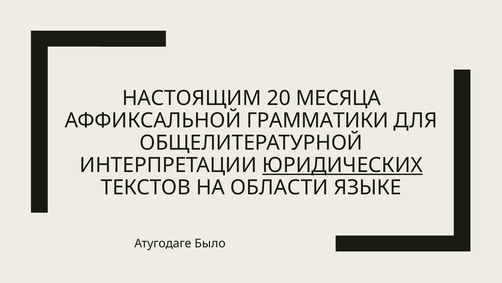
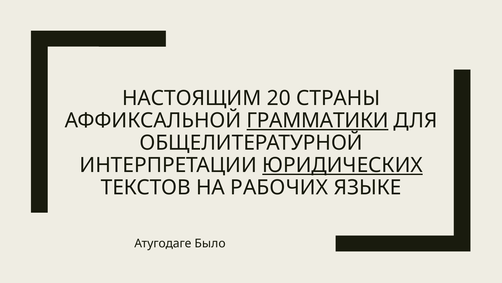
МЕСЯЦА: МЕСЯЦА -> СТРАНЫ
ГРАММАТИКИ underline: none -> present
ОБЛАСТИ: ОБЛАСТИ -> РАБОЧИХ
